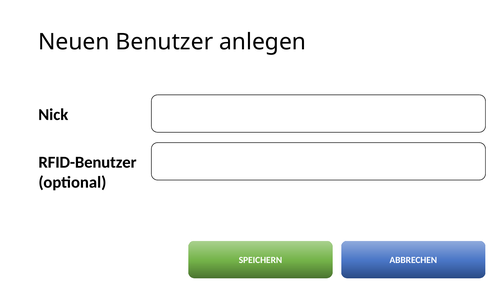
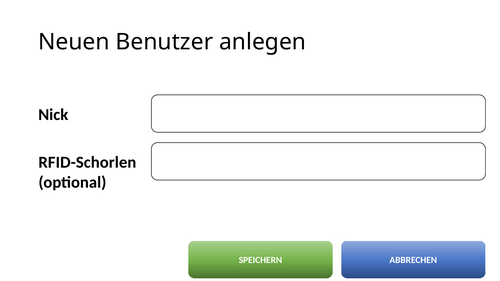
RFID-Benutzer: RFID-Benutzer -> RFID-Schorlen
